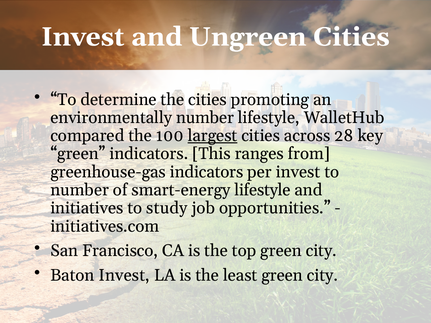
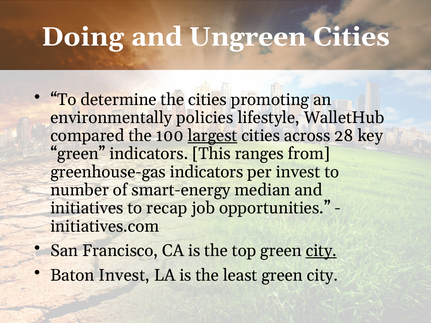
Invest at (83, 37): Invest -> Doing
environmentally number: number -> policies
smart-energy lifestyle: lifestyle -> median
study: study -> recap
city at (321, 251) underline: none -> present
